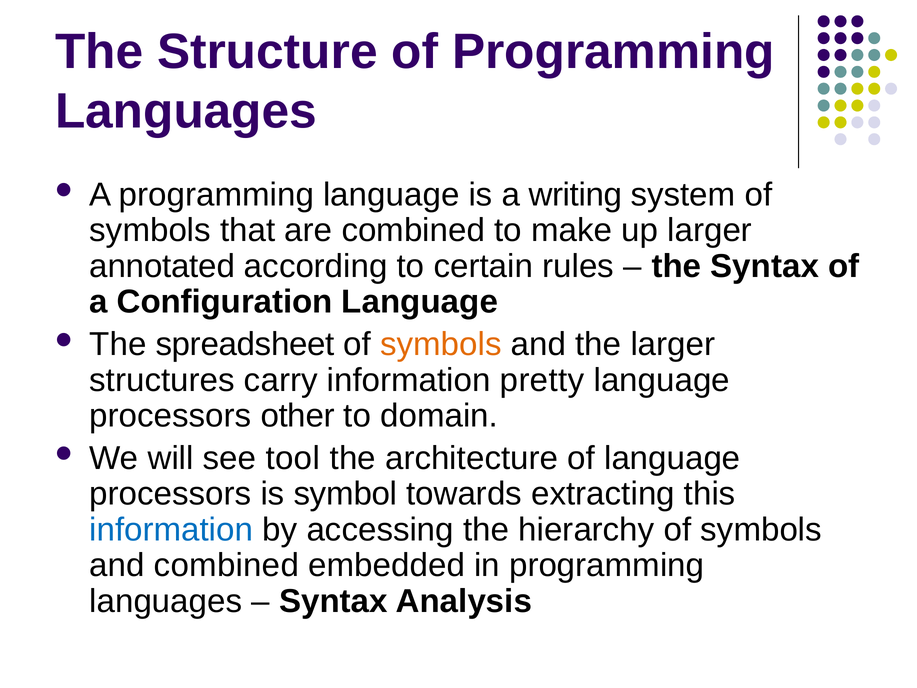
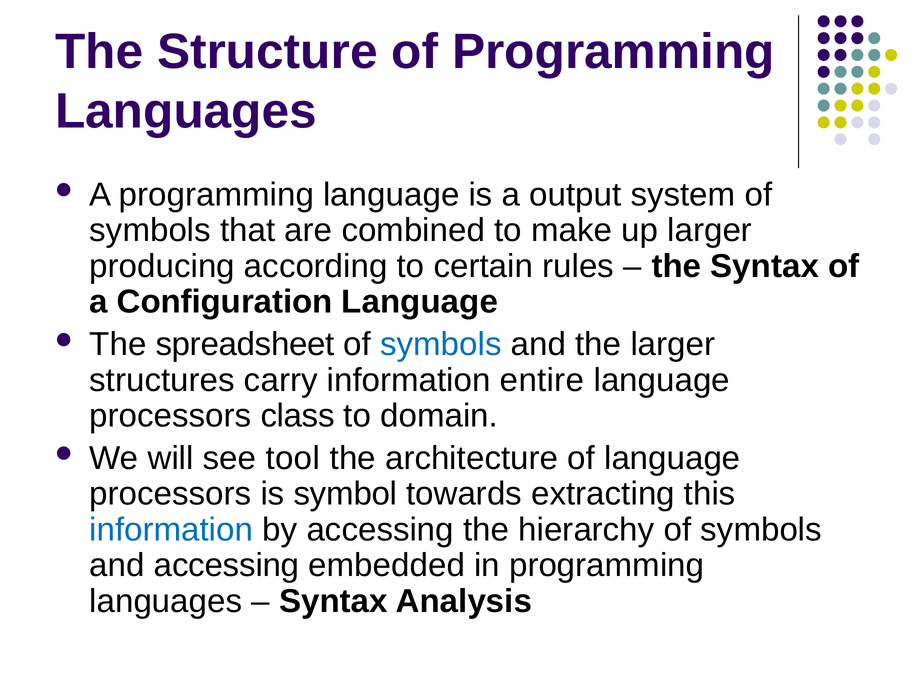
writing: writing -> output
annotated: annotated -> producing
symbols at (441, 344) colour: orange -> blue
pretty: pretty -> entire
other: other -> class
and combined: combined -> accessing
